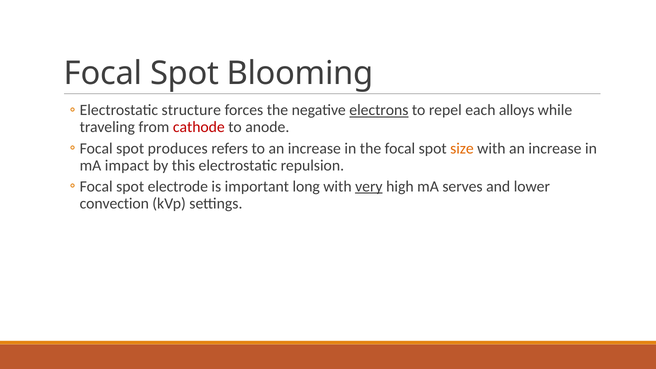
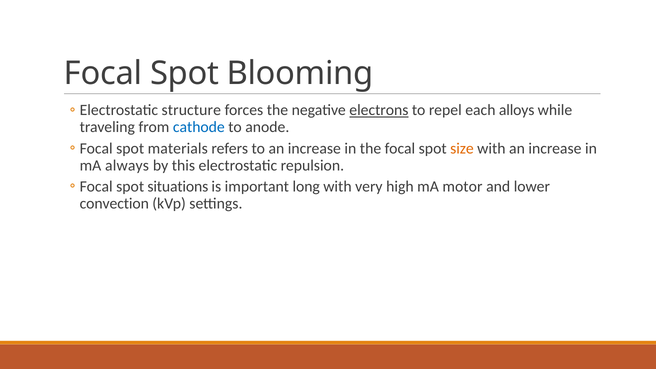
cathode colour: red -> blue
produces: produces -> materials
impact: impact -> always
electrode: electrode -> situations
very underline: present -> none
serves: serves -> motor
